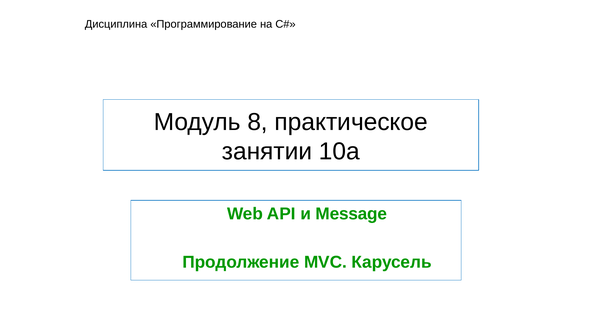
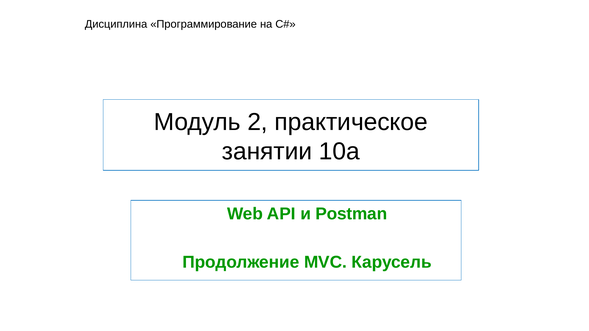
8: 8 -> 2
Message: Message -> Postman
